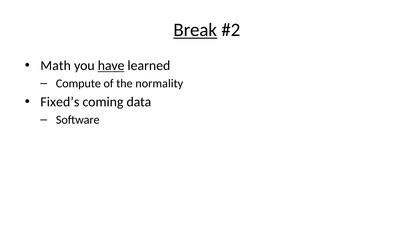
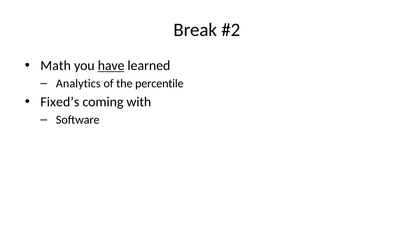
Break underline: present -> none
Compute: Compute -> Analytics
normality: normality -> percentile
data: data -> with
